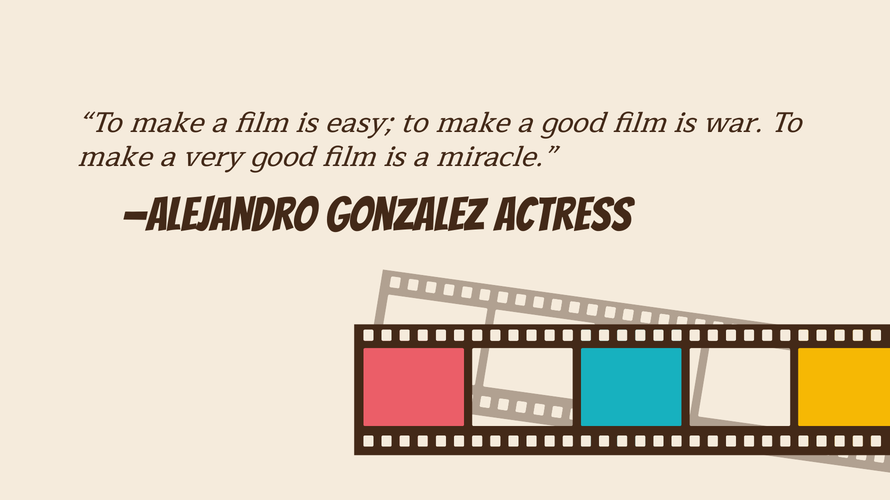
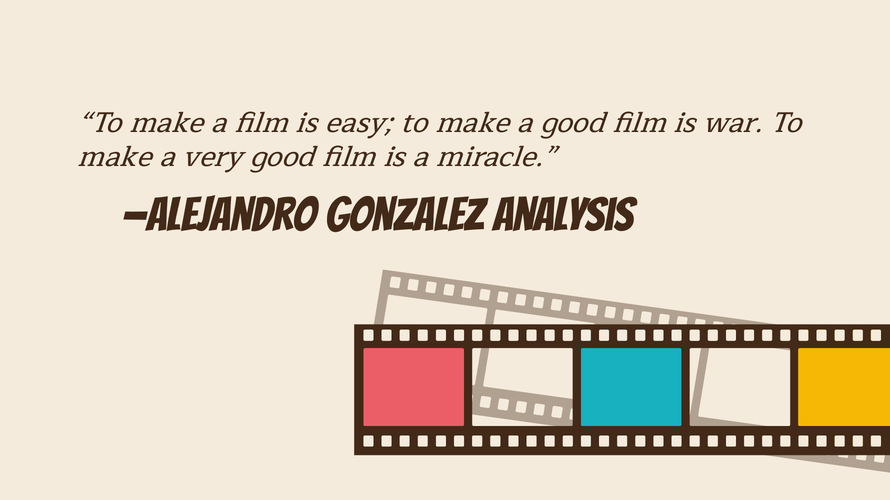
actress: actress -> analysis
